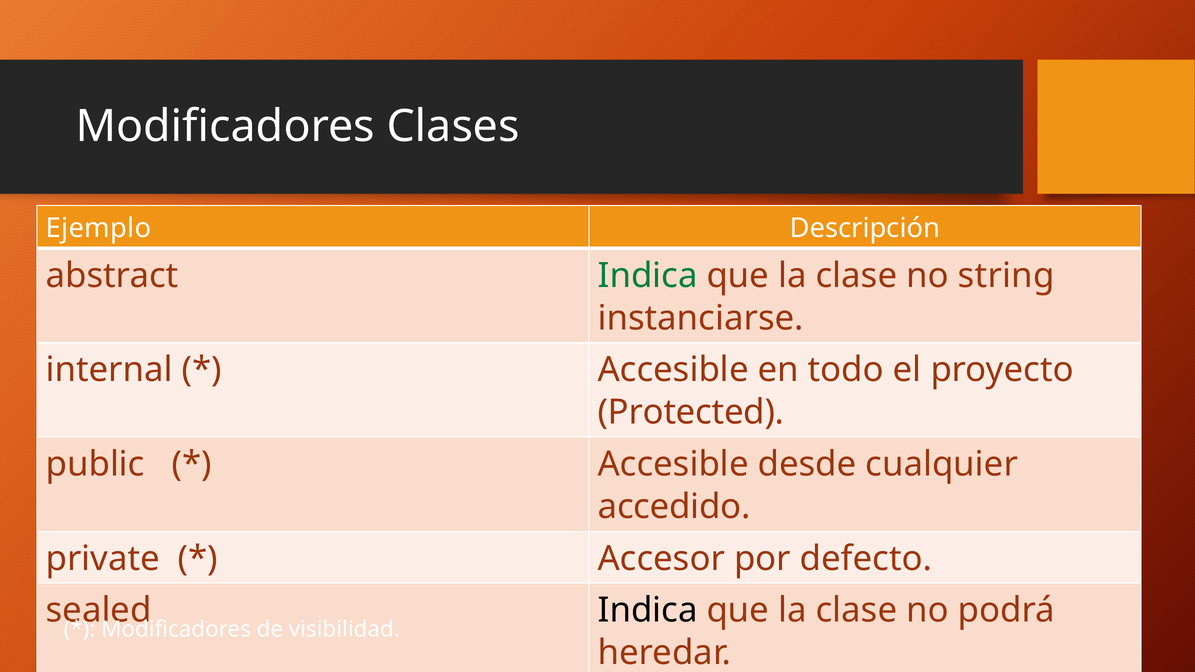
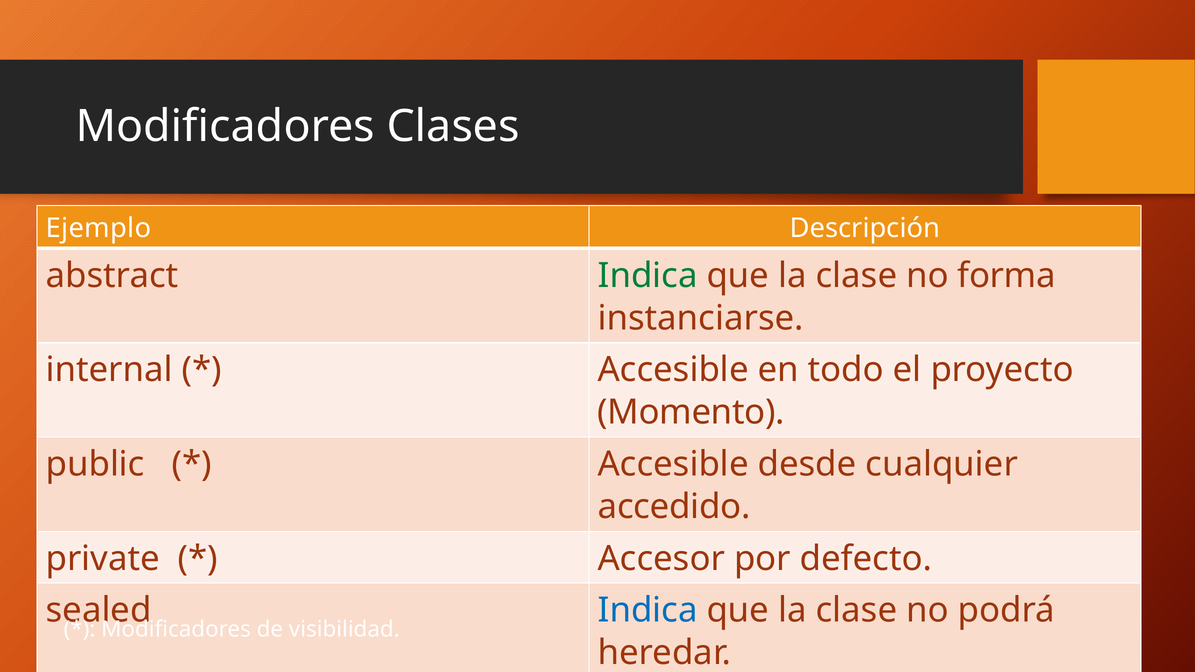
string: string -> forma
Protected: Protected -> Momento
Indica at (648, 611) colour: black -> blue
